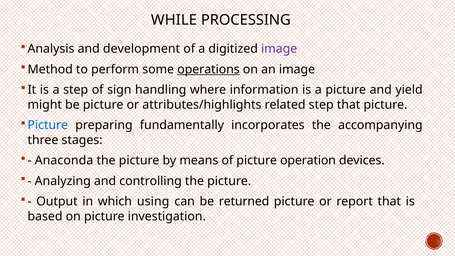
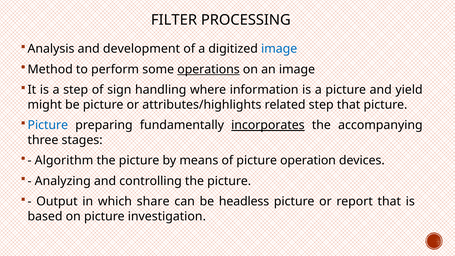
WHILE: WHILE -> FILTER
image at (279, 49) colour: purple -> blue
incorporates underline: none -> present
Anaconda: Anaconda -> Algorithm
using: using -> share
returned: returned -> headless
